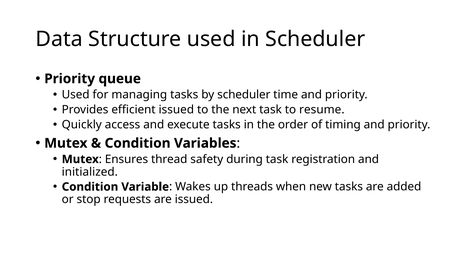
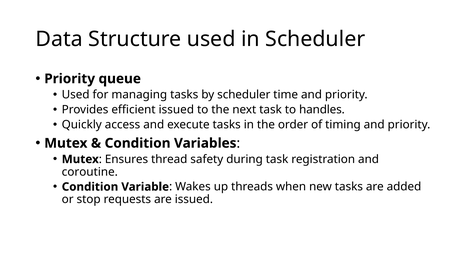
resume: resume -> handles
initialized: initialized -> coroutine
